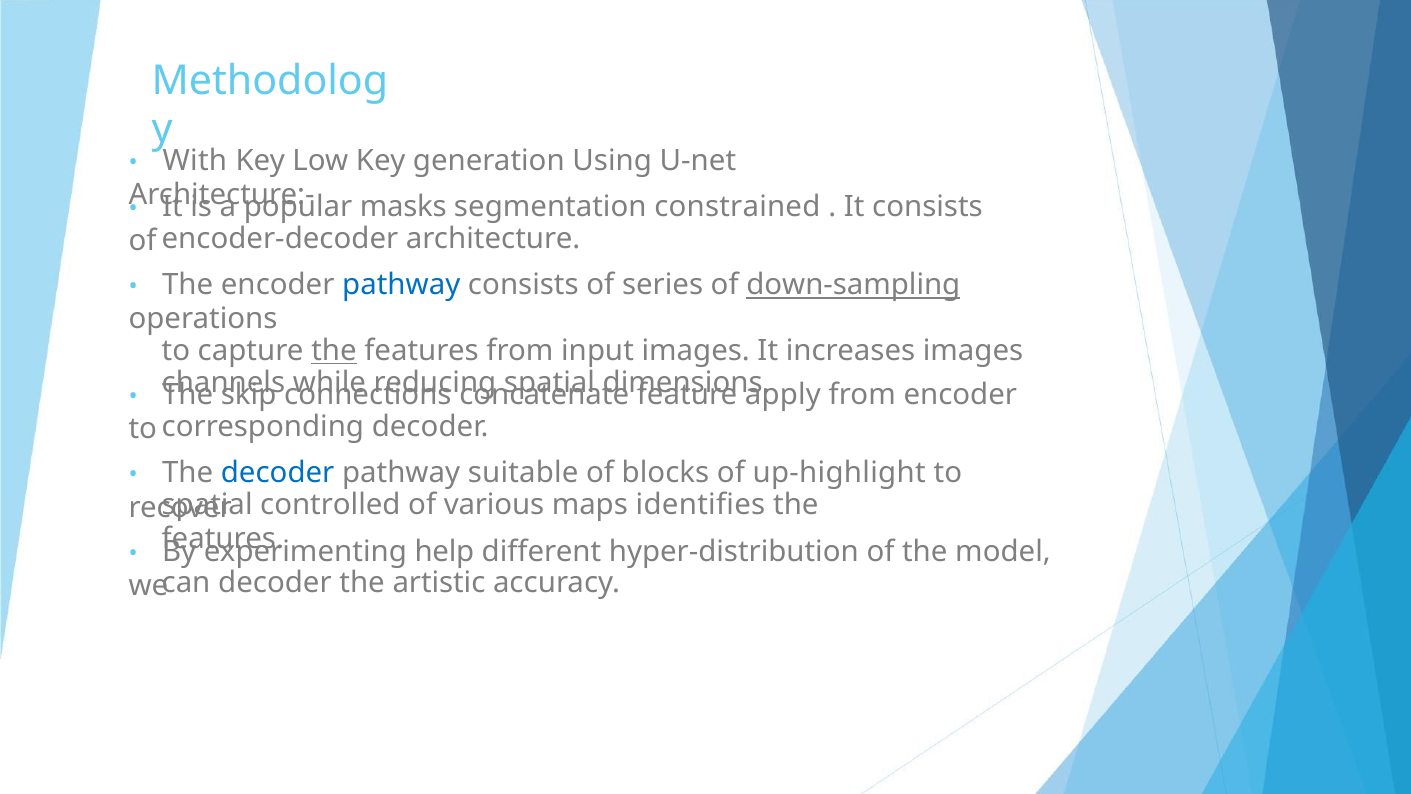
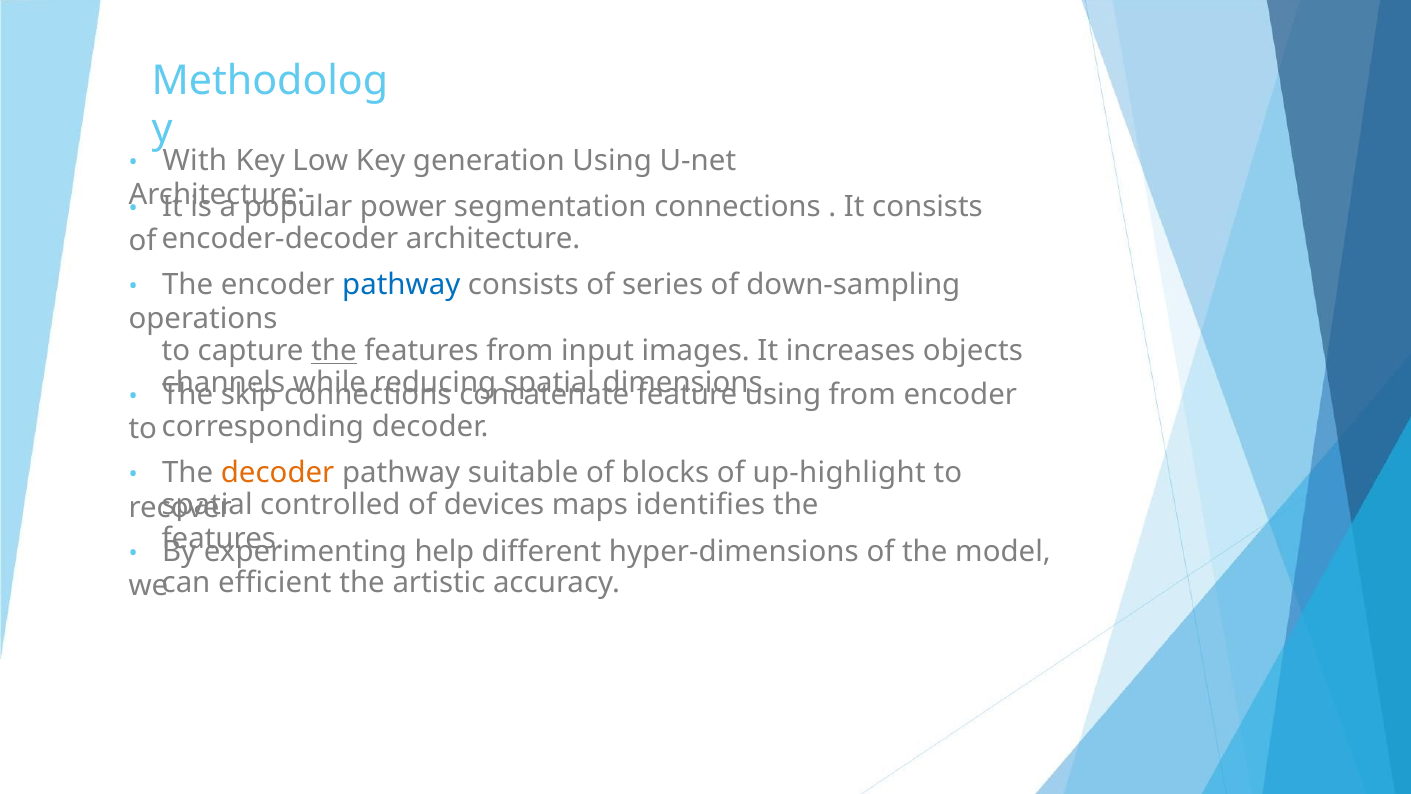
masks: masks -> power
segmentation constrained: constrained -> connections
down-sampling underline: present -> none
increases images: images -> objects
apply at (783, 395): apply -> using
decoder at (278, 473) colour: blue -> orange
various: various -> devices
hyper-distribution: hyper-distribution -> hyper-dimensions
decoder at (275, 583): decoder -> efficient
